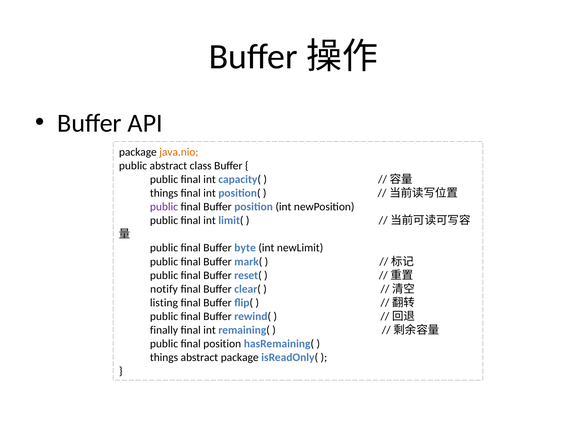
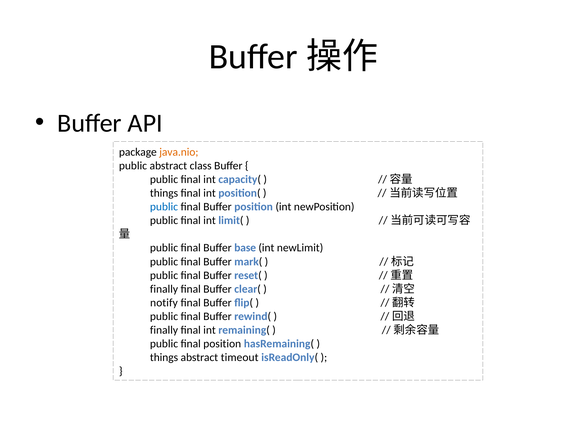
public at (164, 207) colour: purple -> blue
byte: byte -> base
notify at (164, 289): notify -> finally
listing: listing -> notify
abstract package: package -> timeout
